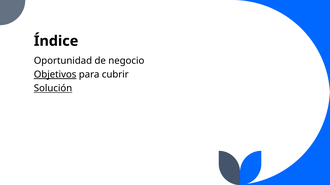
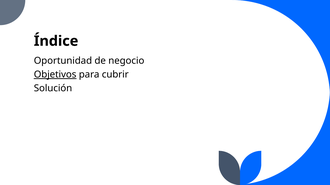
Solución underline: present -> none
